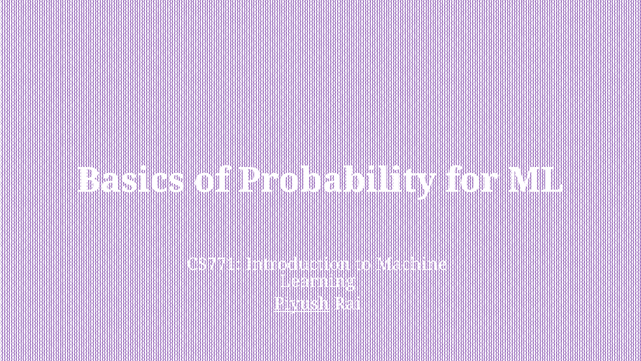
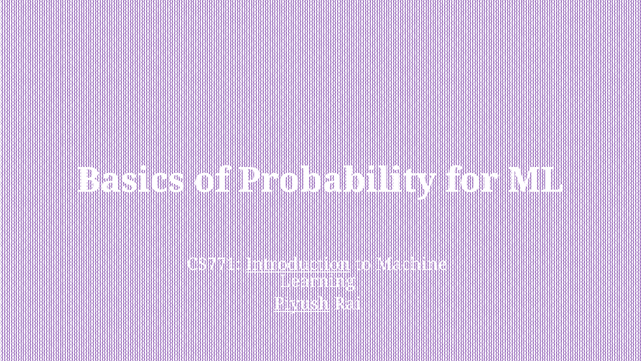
Introduction underline: none -> present
